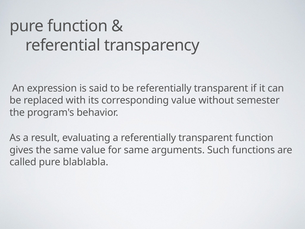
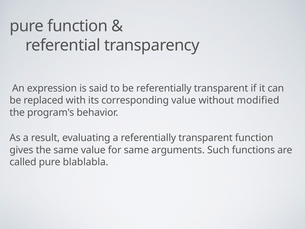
semester: semester -> modified
